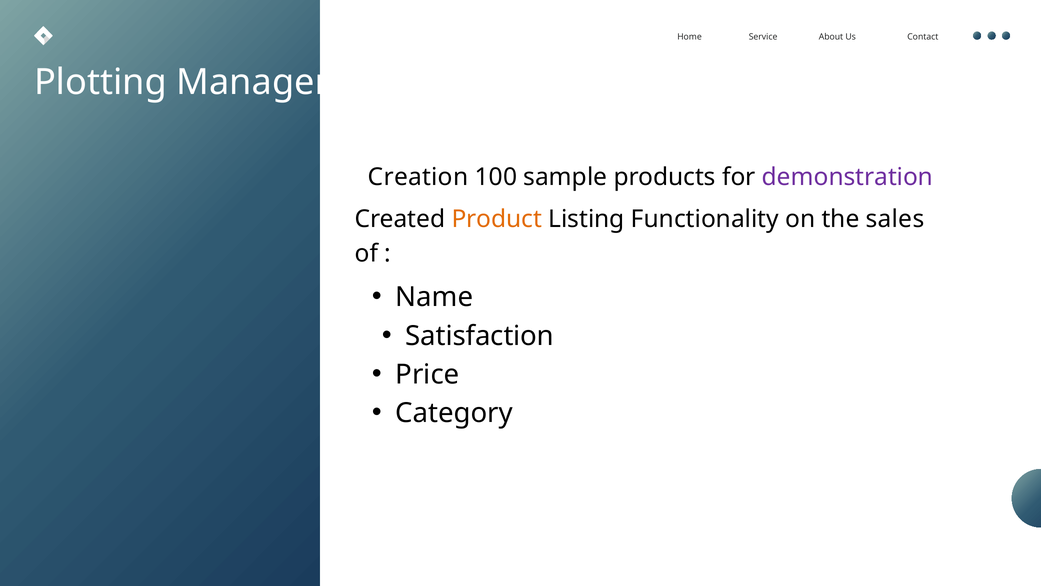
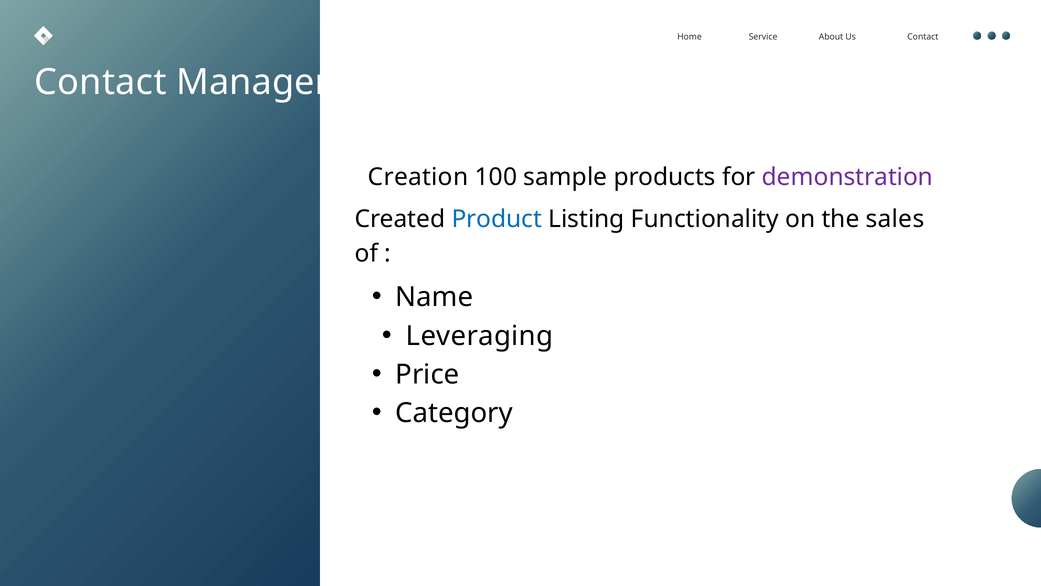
Plotting at (101, 82): Plotting -> Contact
Product colour: orange -> blue
Satisfaction: Satisfaction -> Leveraging
